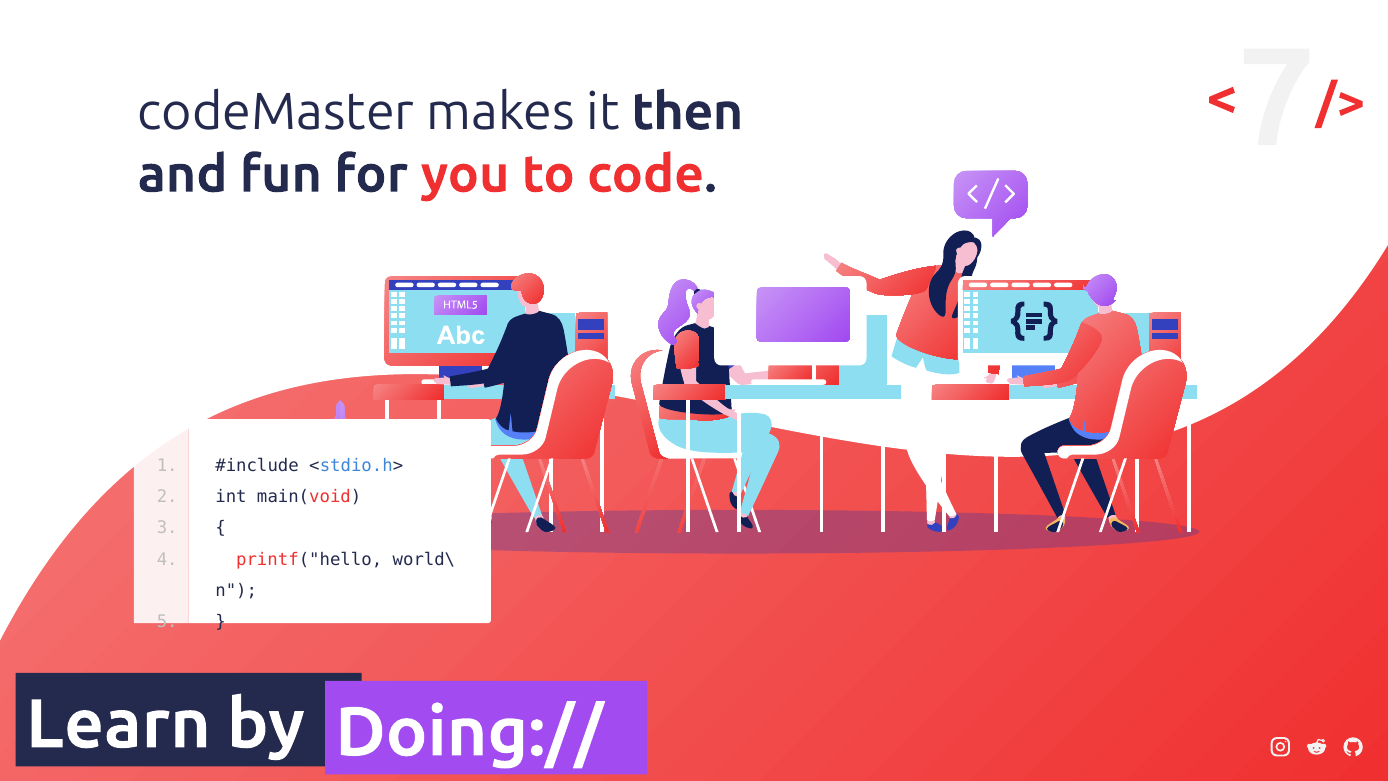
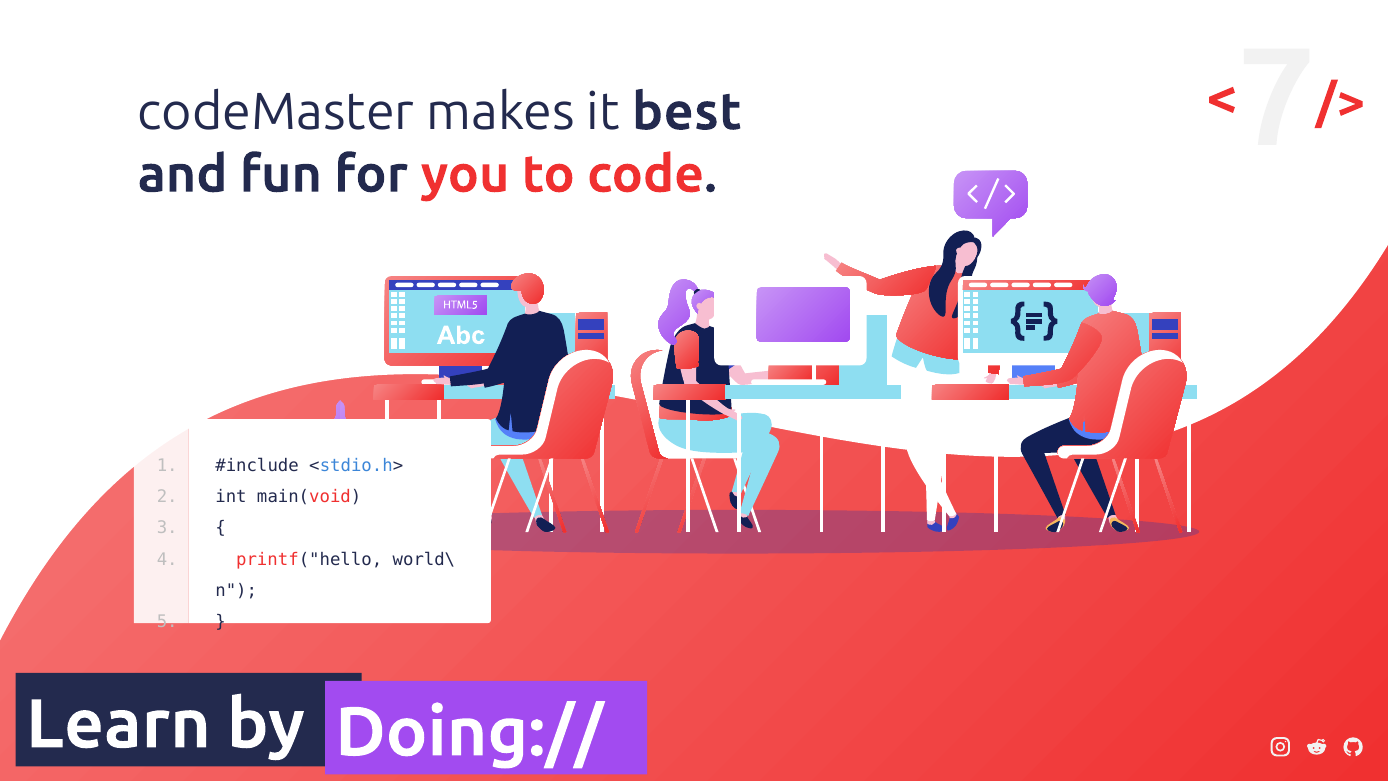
then: then -> best
